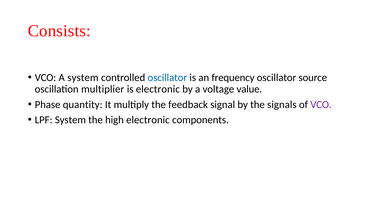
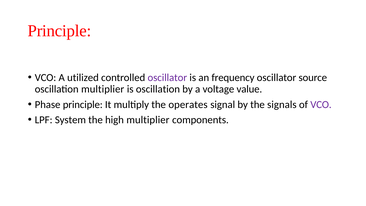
Consists at (59, 31): Consists -> Principle
A system: system -> utilized
oscillator at (167, 78) colour: blue -> purple
is electronic: electronic -> oscillation
Phase quantity: quantity -> principle
feedback: feedback -> operates
high electronic: electronic -> multiplier
